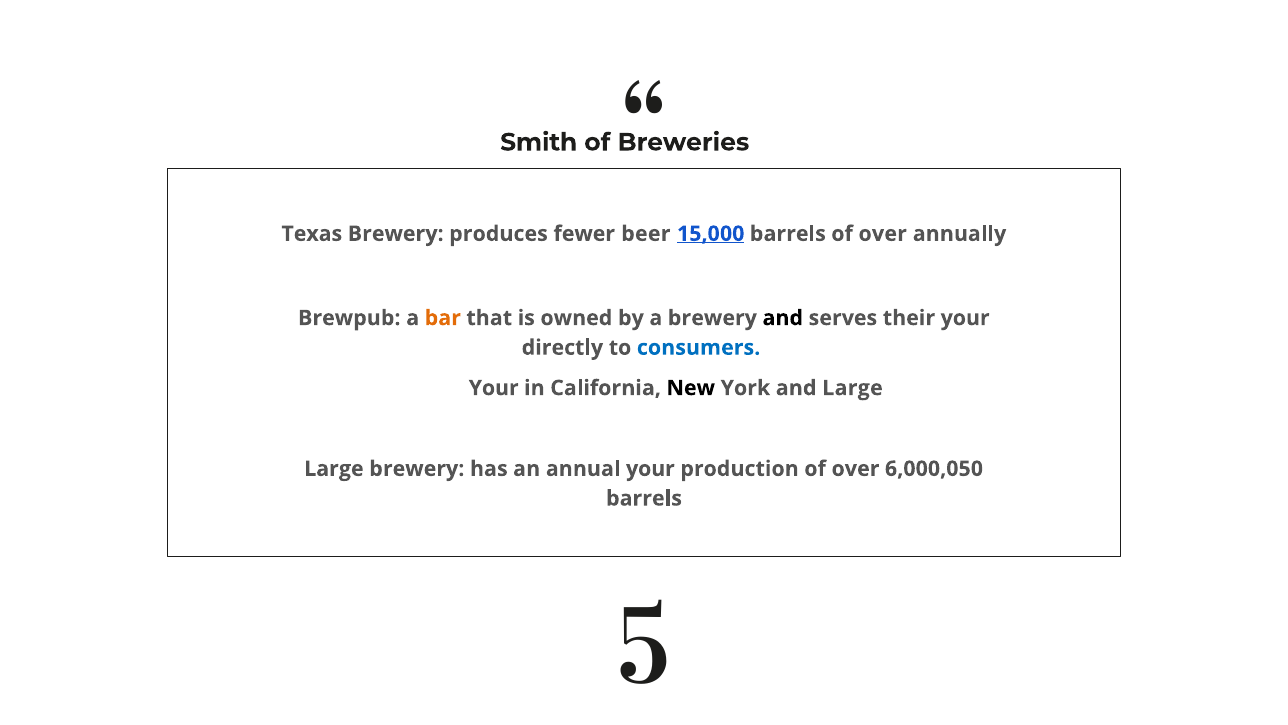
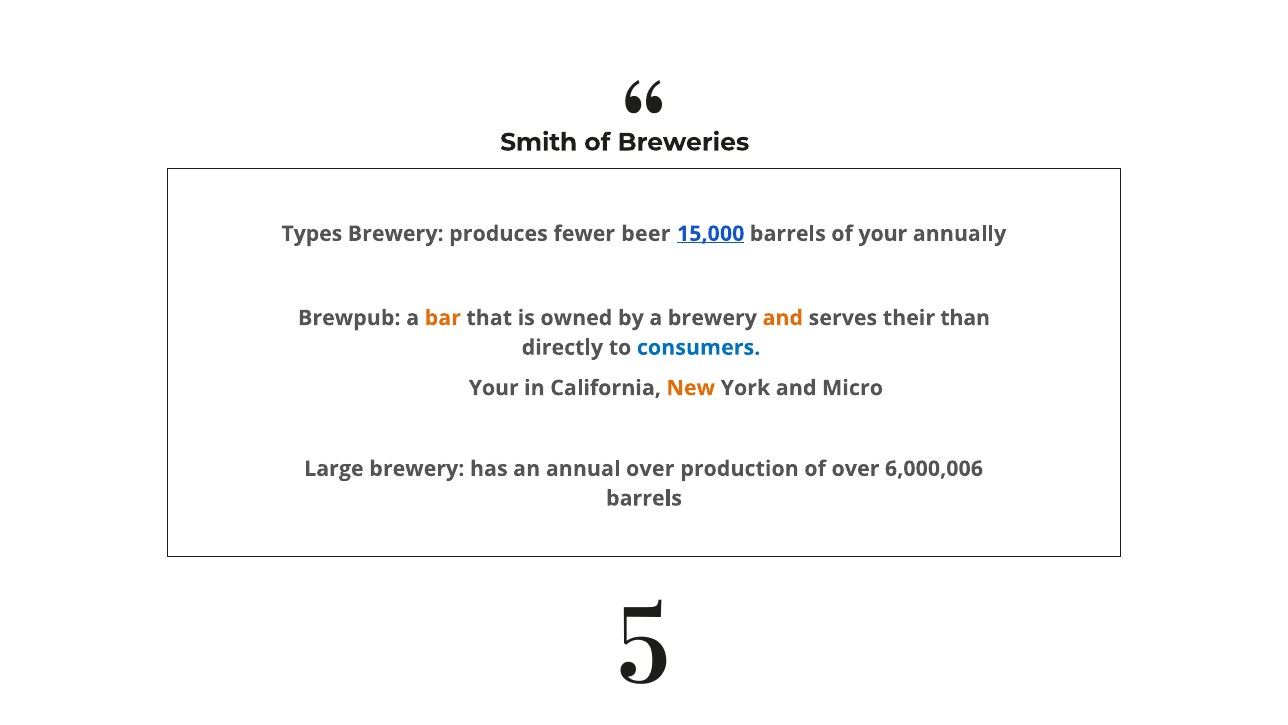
Texas: Texas -> Types
barrels of over: over -> your
and at (783, 318) colour: black -> orange
their your: your -> than
New colour: black -> orange
and Large: Large -> Micro
annual your: your -> over
6,000,050: 6,000,050 -> 6,000,006
